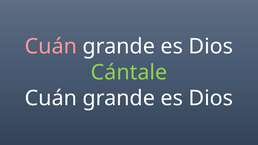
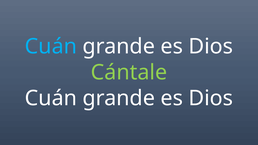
Cuán at (51, 47) colour: pink -> light blue
